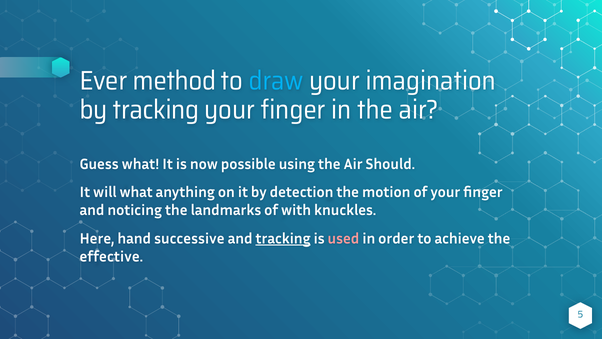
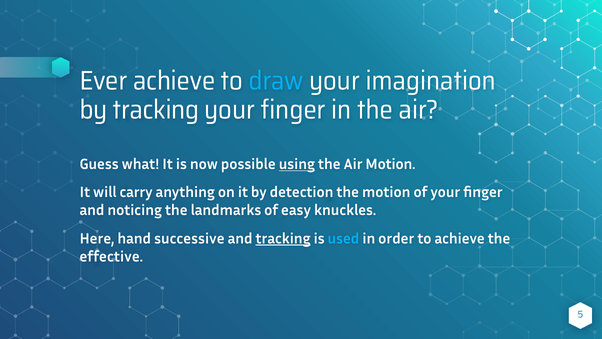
Ever method: method -> achieve
using underline: none -> present
Air Should: Should -> Motion
will what: what -> carry
with: with -> easy
used colour: pink -> light blue
